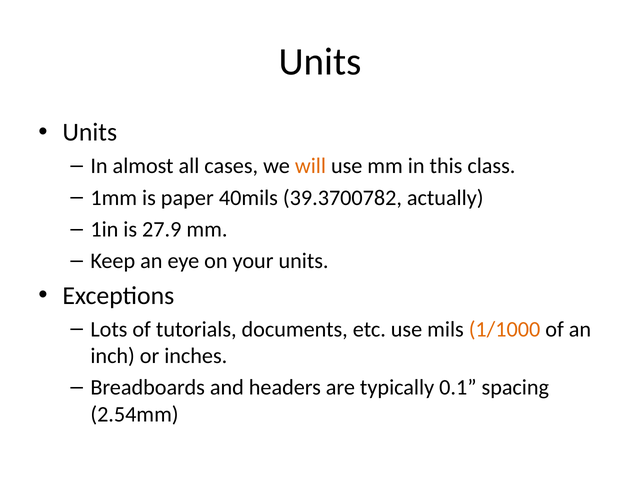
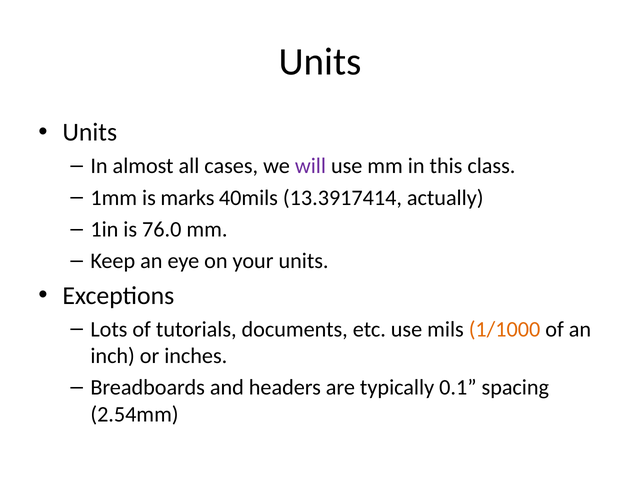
will colour: orange -> purple
paper: paper -> marks
39.3700782: 39.3700782 -> 13.3917414
27.9: 27.9 -> 76.0
